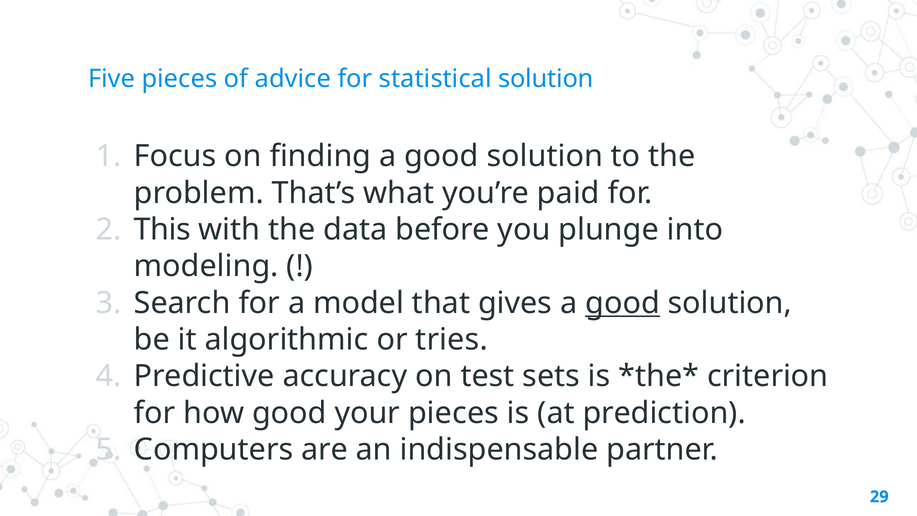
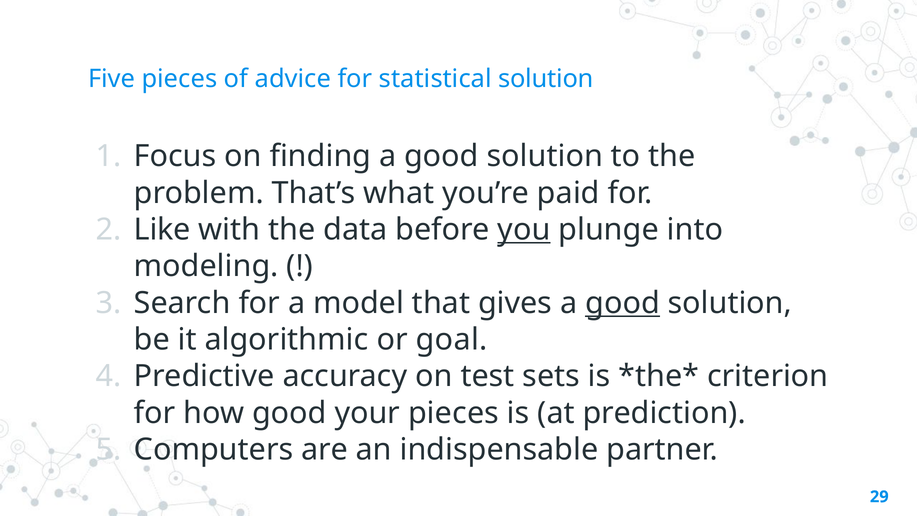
This: This -> Like
you underline: none -> present
tries: tries -> goal
